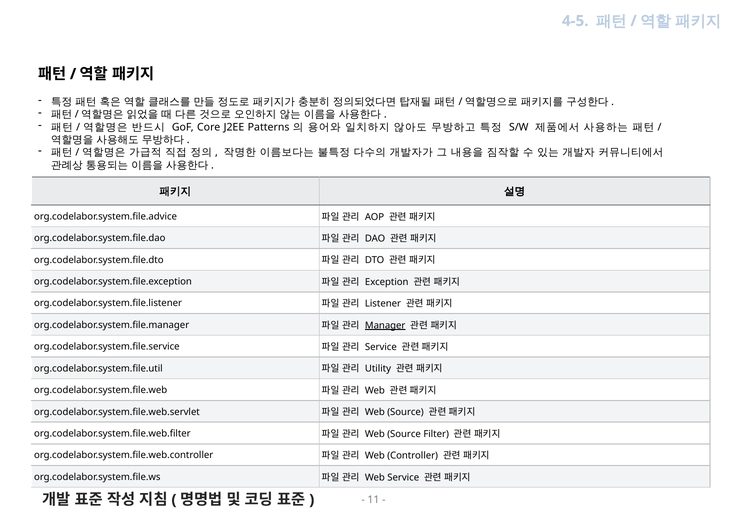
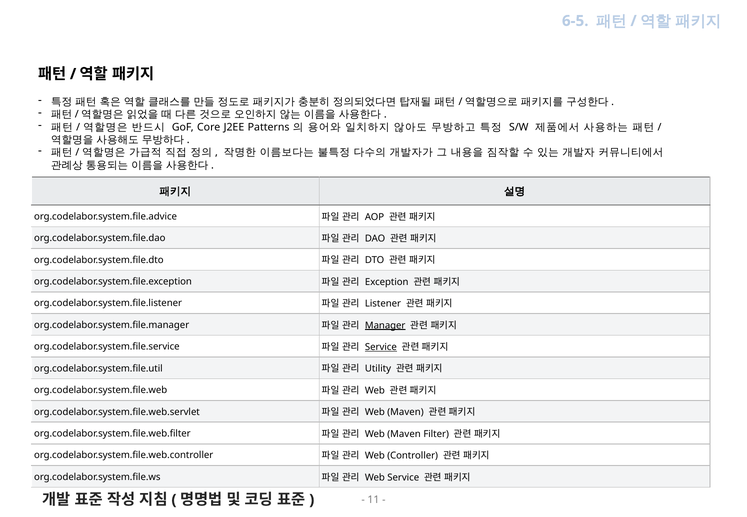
4-5: 4-5 -> 6-5
Service at (381, 347) underline: none -> present
Source at (406, 412): Source -> Maven
Source at (404, 434): Source -> Maven
